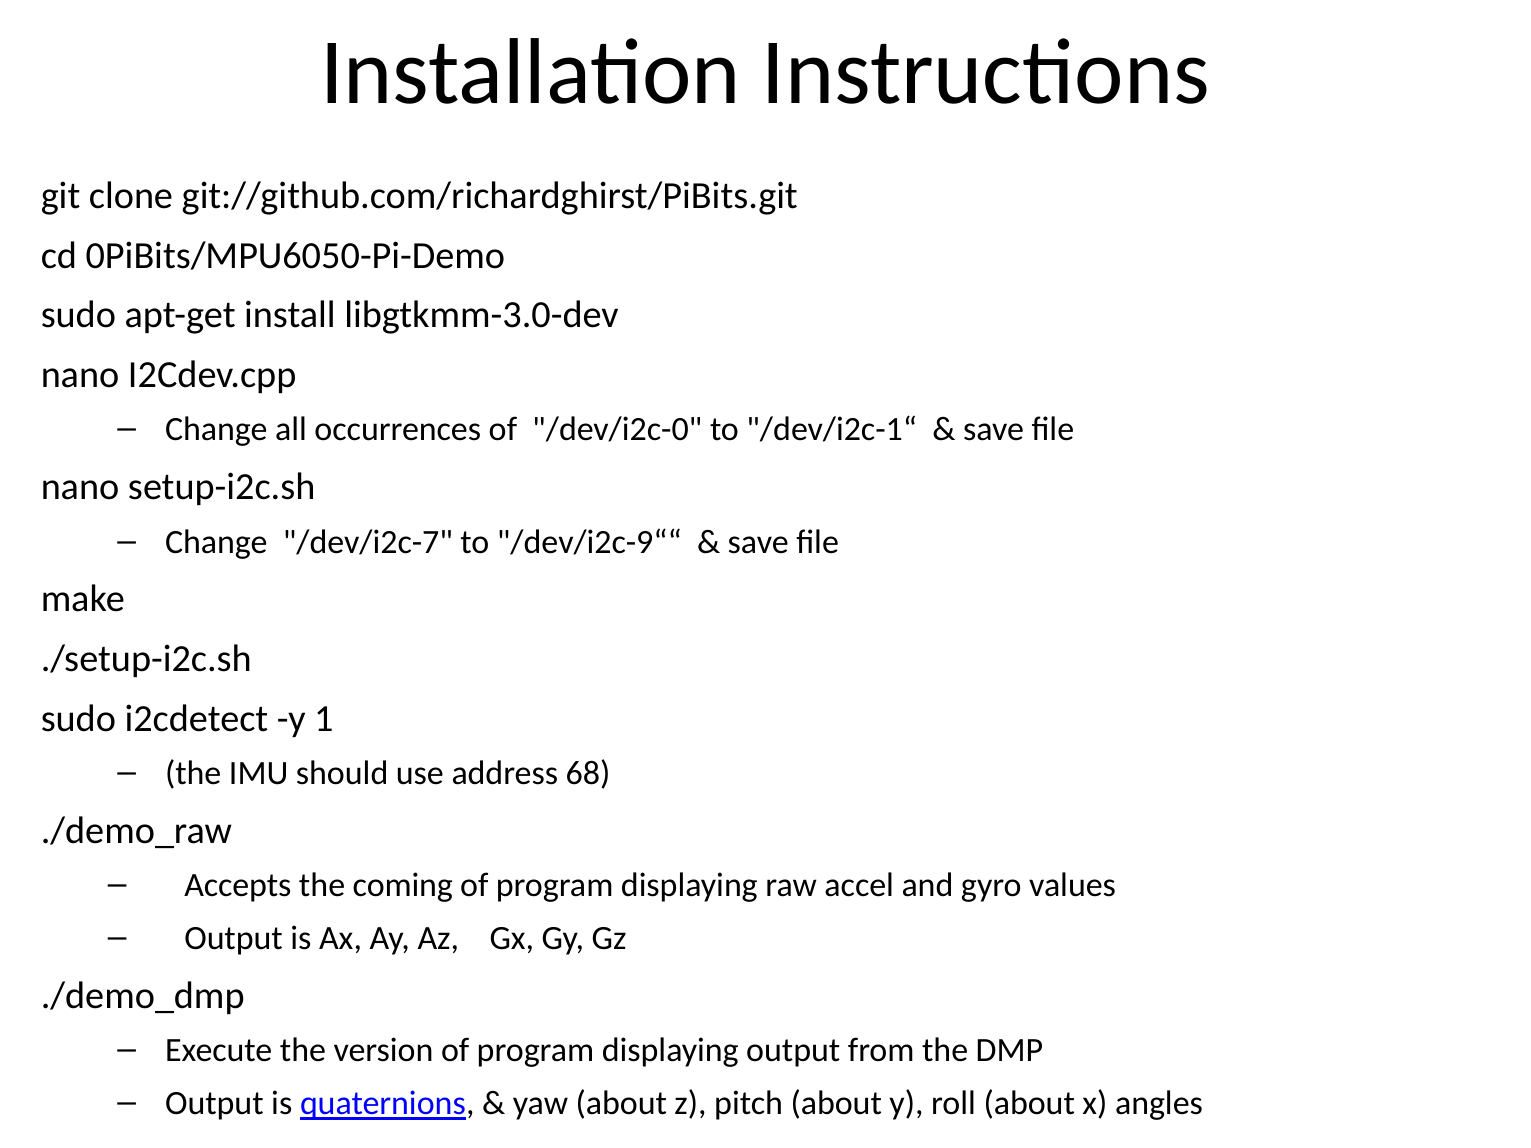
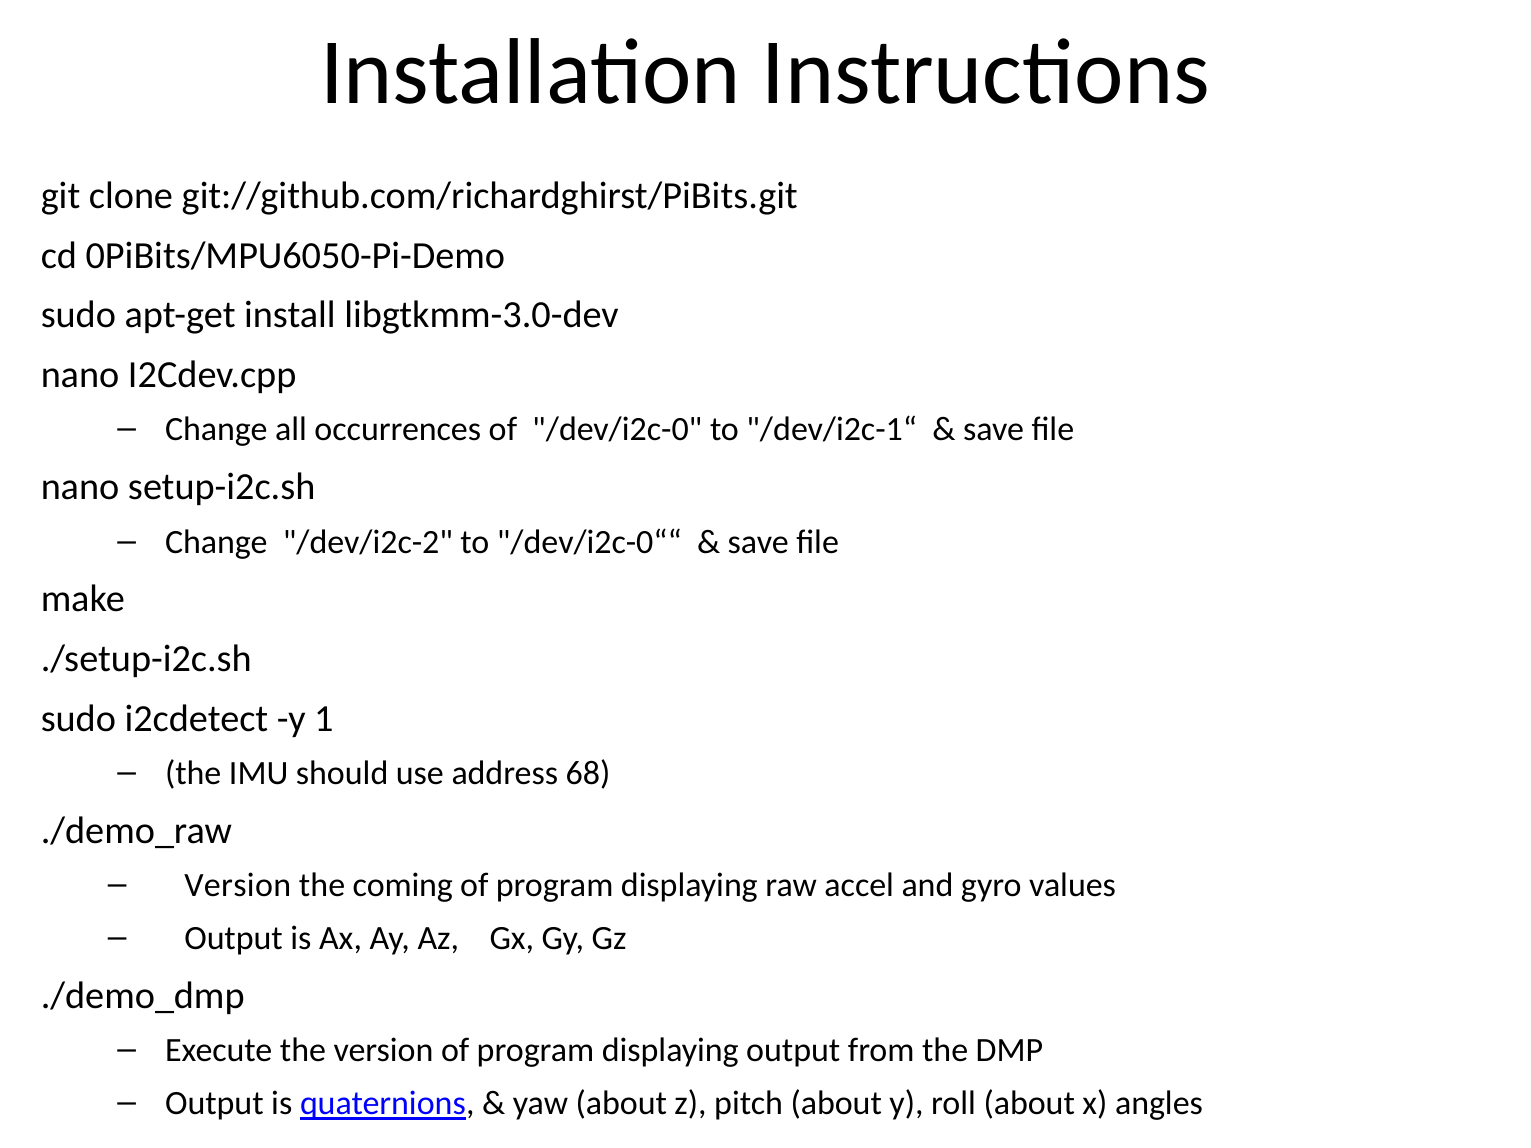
/dev/i2c-7: /dev/i2c-7 -> /dev/i2c-2
/dev/i2c-9““: /dev/i2c-9““ -> /dev/i2c-0““
Accepts at (238, 886): Accepts -> Version
